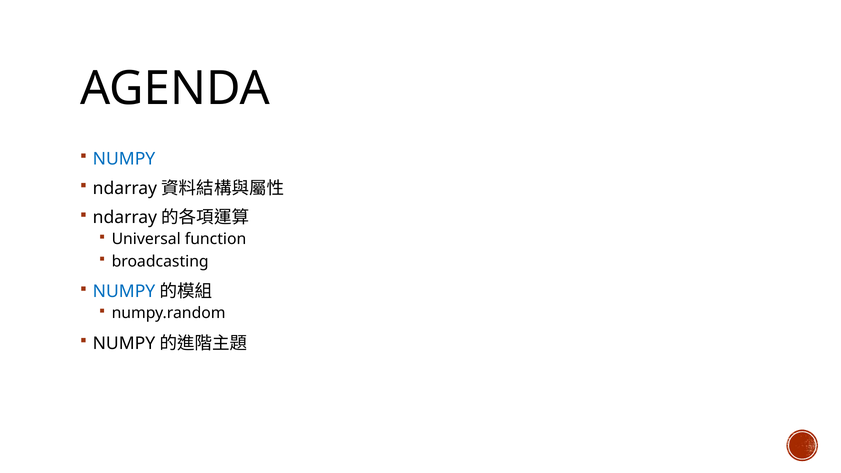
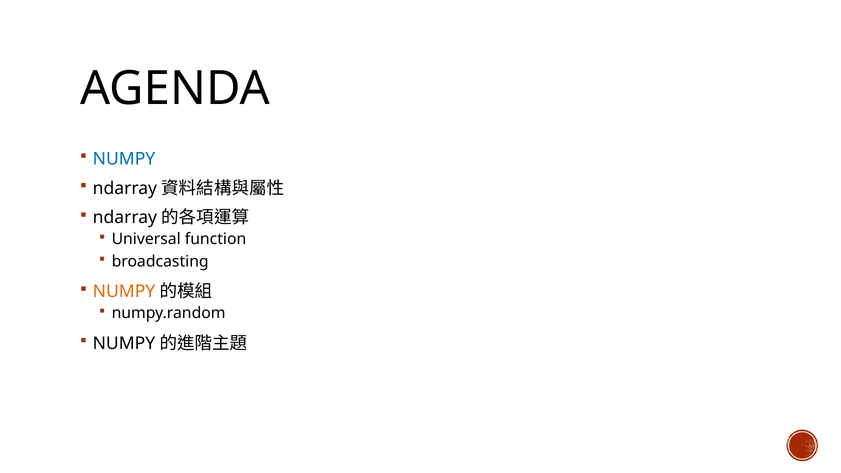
NUMPY at (124, 292) colour: blue -> orange
